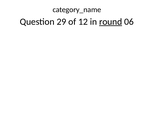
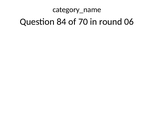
29: 29 -> 84
12: 12 -> 70
round underline: present -> none
